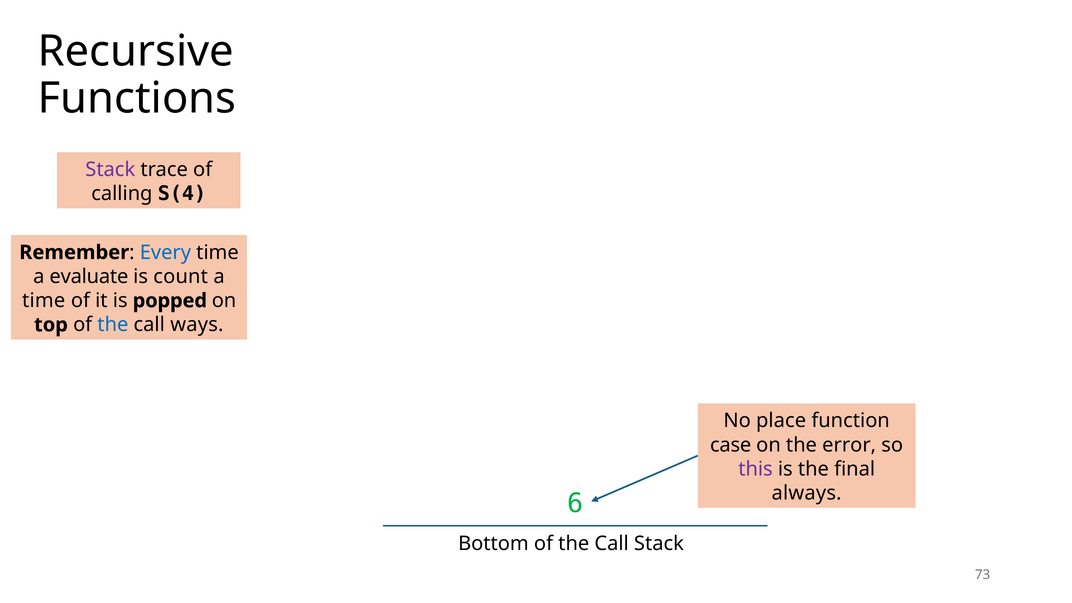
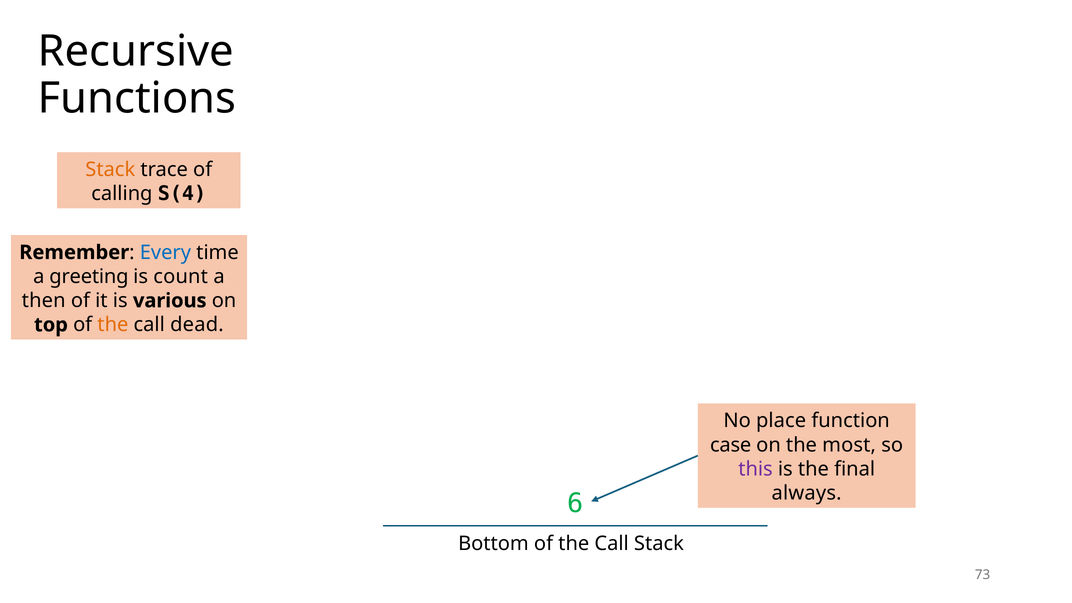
Stack at (110, 170) colour: purple -> orange
evaluate: evaluate -> greeting
time at (44, 301): time -> then
popped: popped -> various
the at (113, 325) colour: blue -> orange
ways: ways -> dead
error: error -> most
